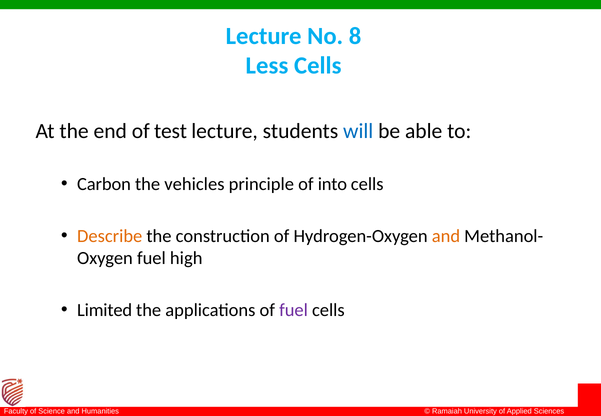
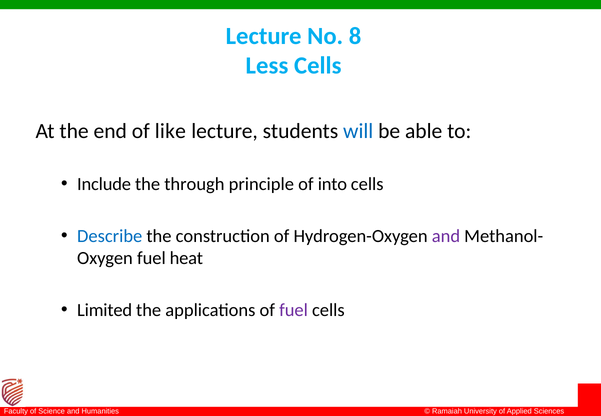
test: test -> like
Carbon: Carbon -> Include
vehicles: vehicles -> through
Describe colour: orange -> blue
and at (446, 236) colour: orange -> purple
high: high -> heat
